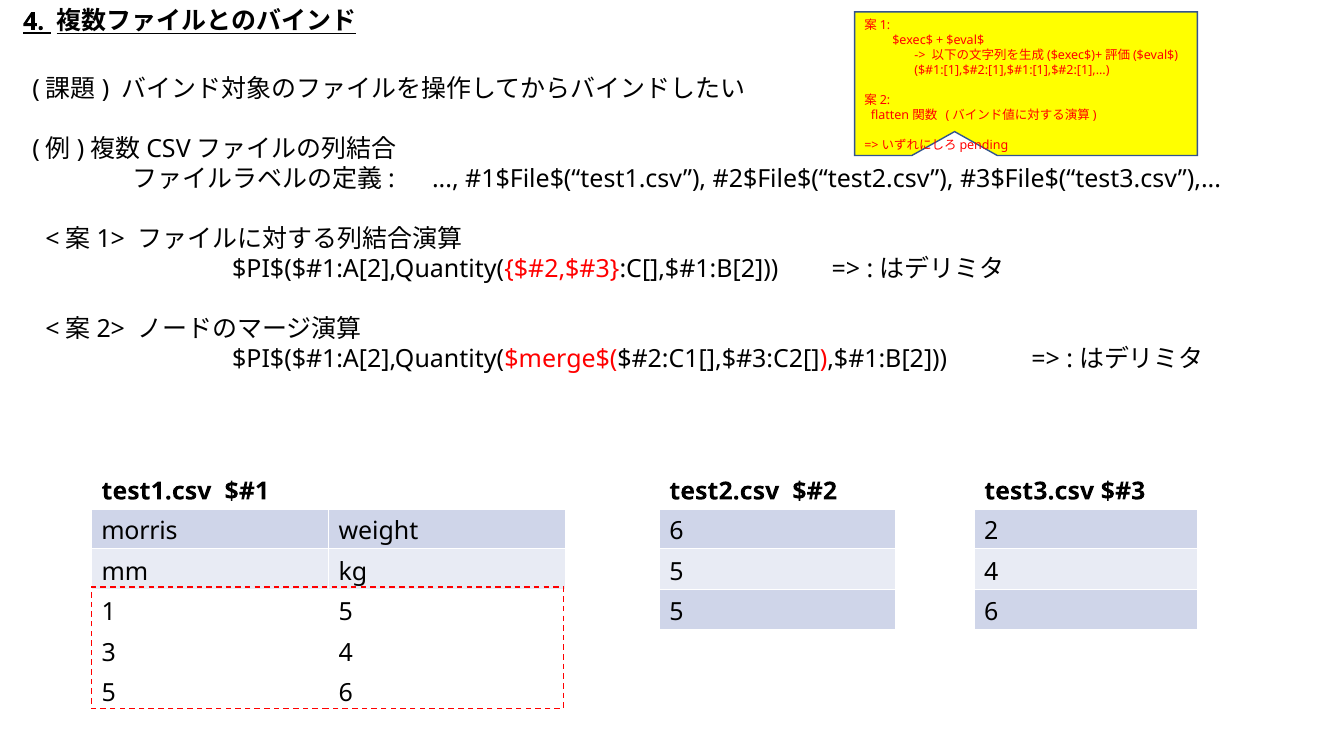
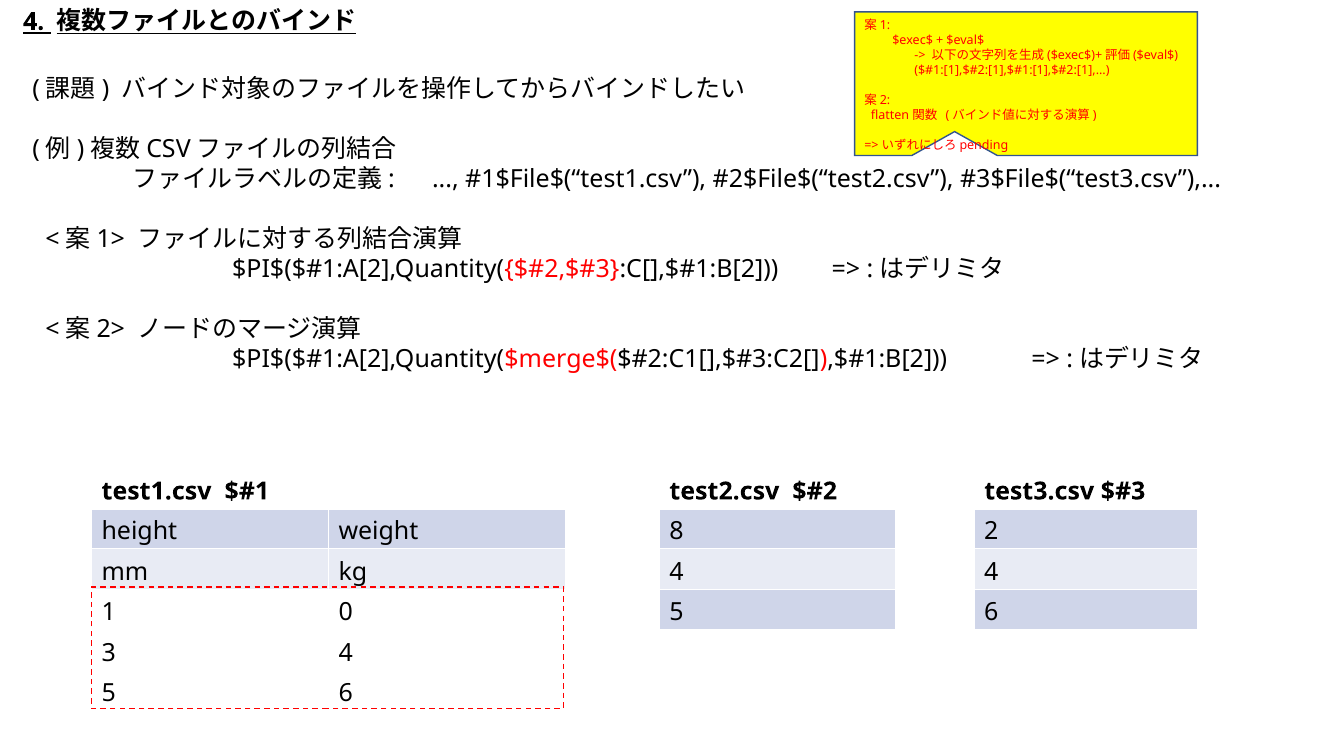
morris: morris -> height
weight 6: 6 -> 8
kg 5: 5 -> 4
1 5: 5 -> 0
